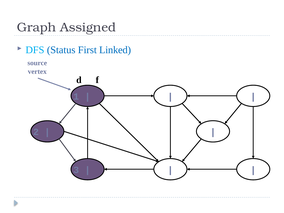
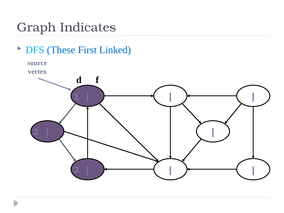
Assigned: Assigned -> Indicates
Status: Status -> These
